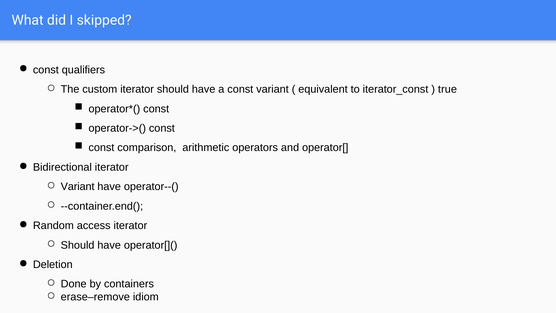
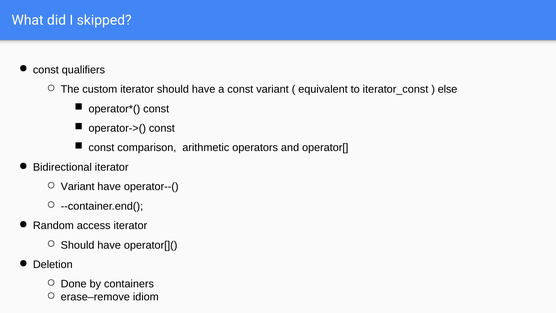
true: true -> else
